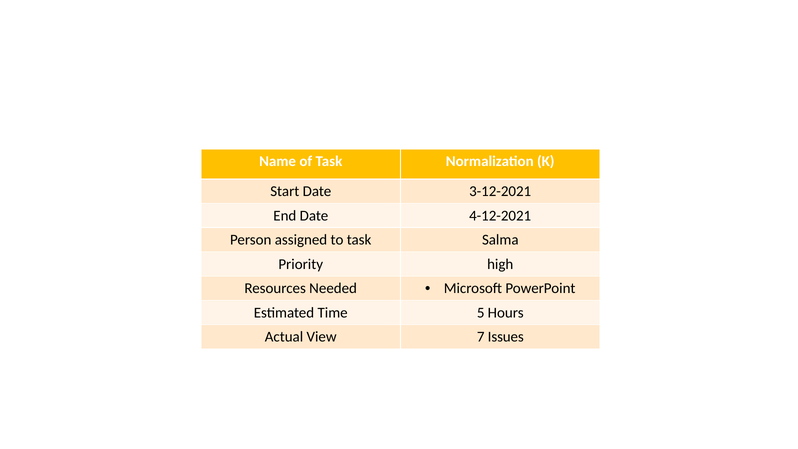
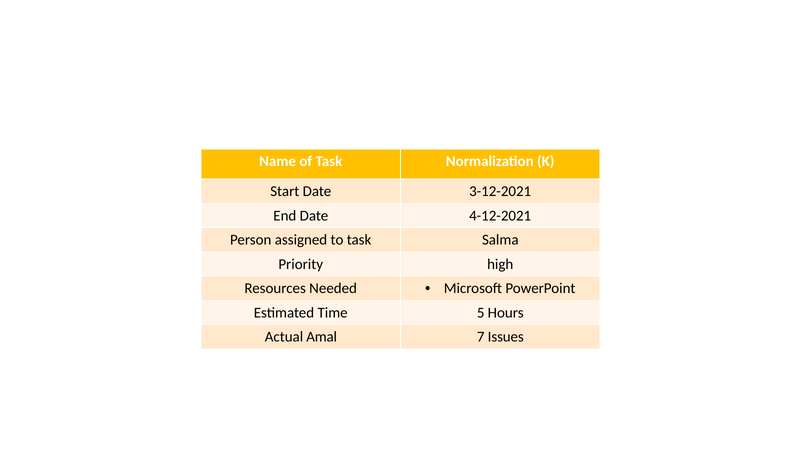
View: View -> Amal
